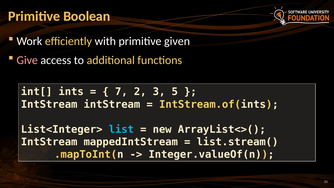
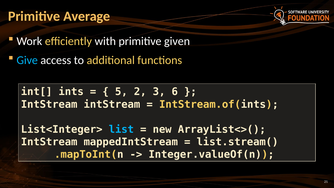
Boolean: Boolean -> Average
Give colour: pink -> light blue
7: 7 -> 5
5: 5 -> 6
